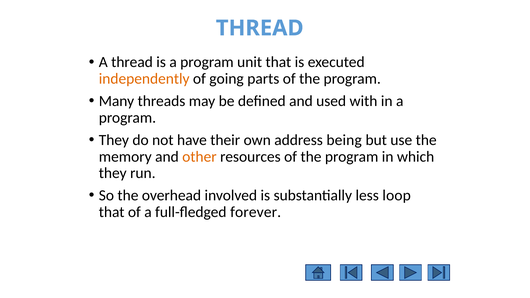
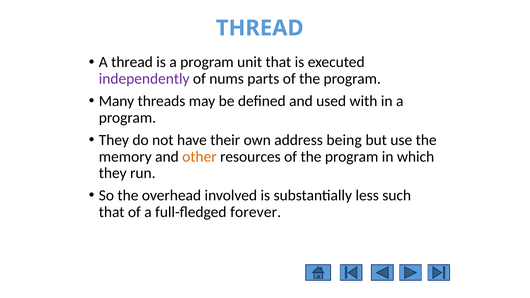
independently colour: orange -> purple
going: going -> nums
loop: loop -> such
